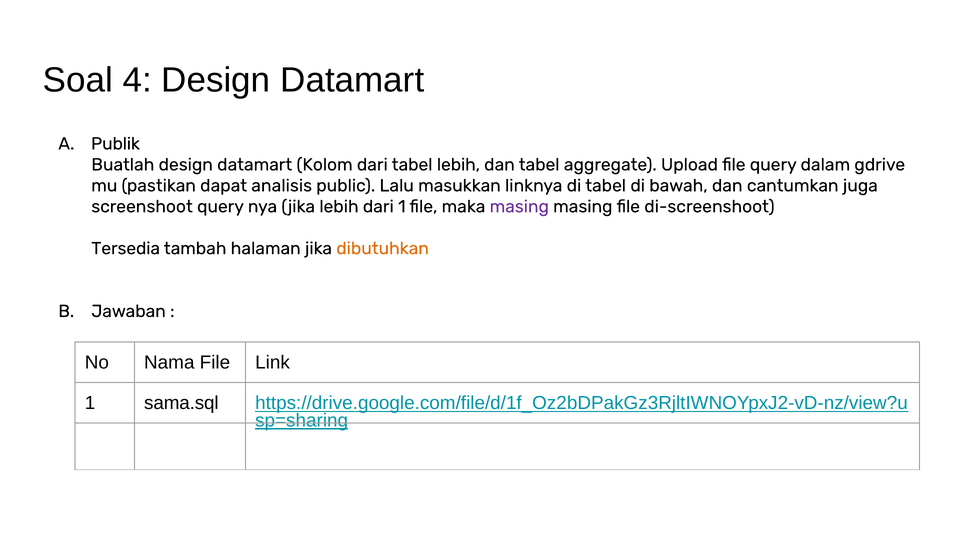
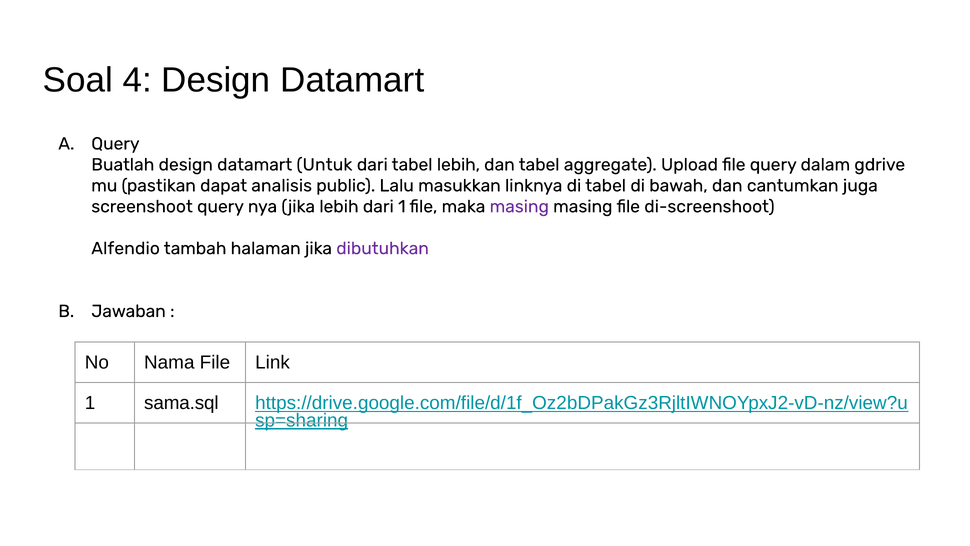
Publik at (115, 144): Publik -> Query
Kolom: Kolom -> Untuk
Tersedia: Tersedia -> Alfendio
dibutuhkan colour: orange -> purple
